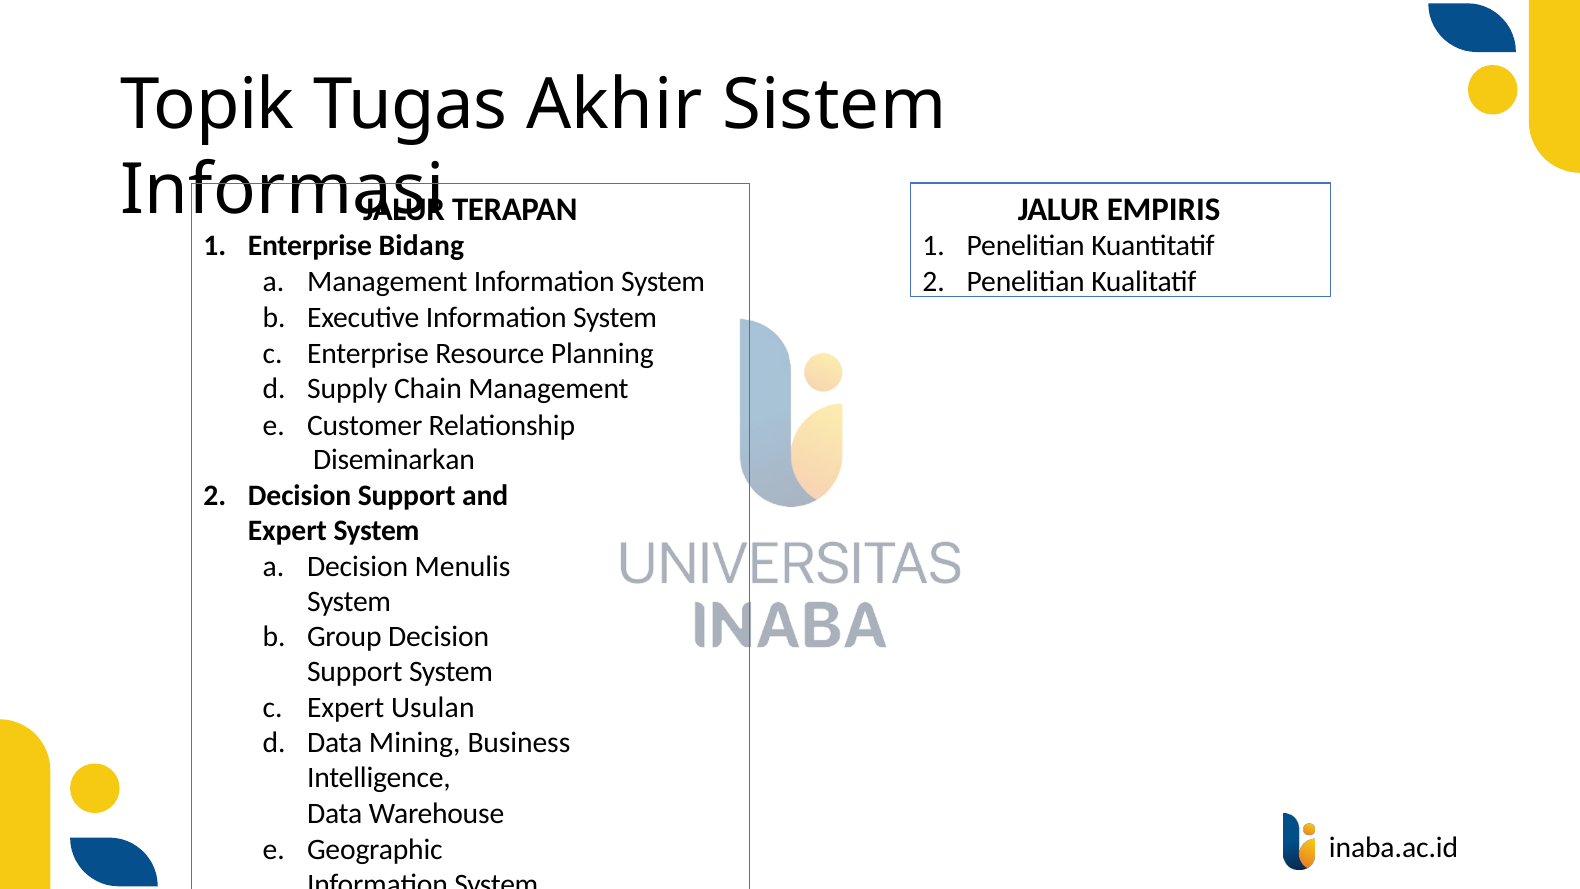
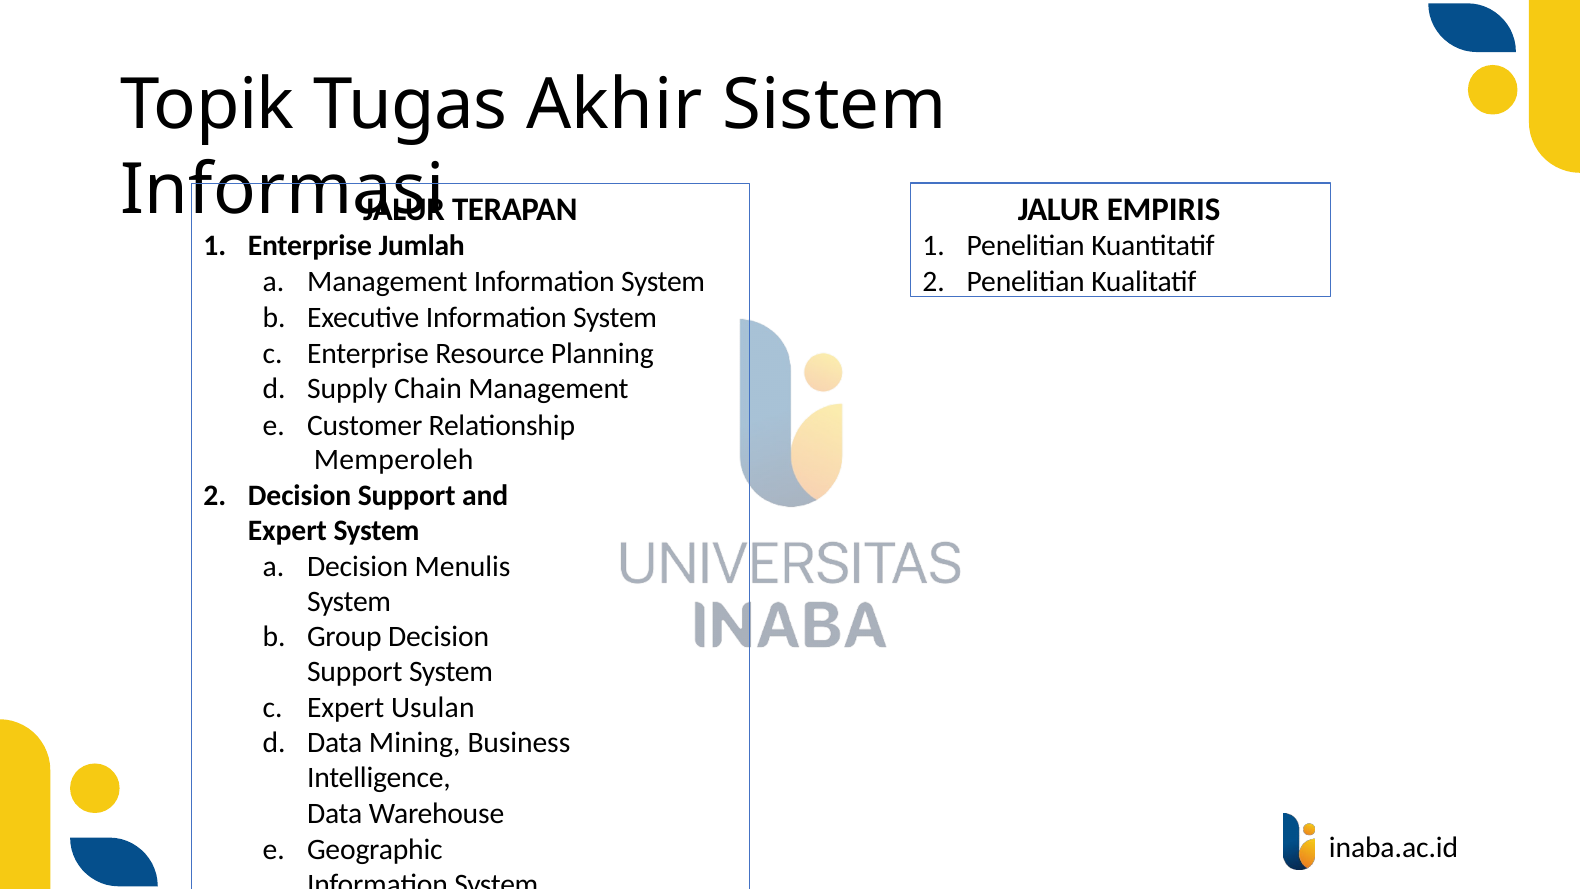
Bidang: Bidang -> Jumlah
Diseminarkan: Diseminarkan -> Memperoleh
